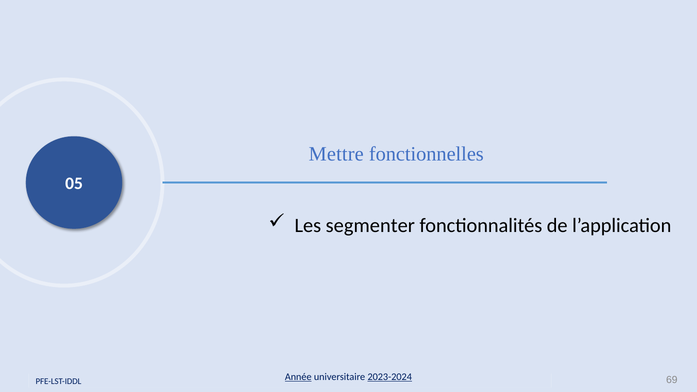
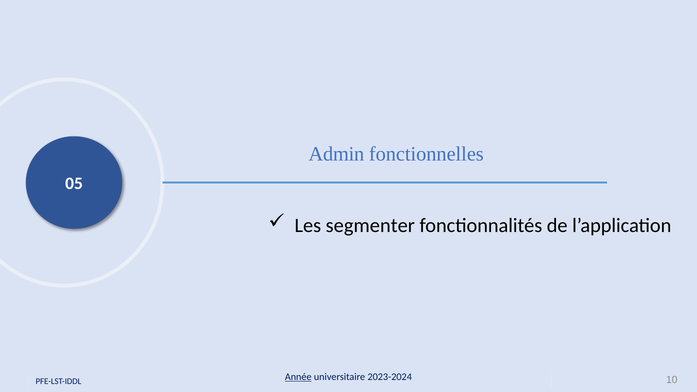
Mettre: Mettre -> Admin
2023-2024 underline: present -> none
69: 69 -> 10
